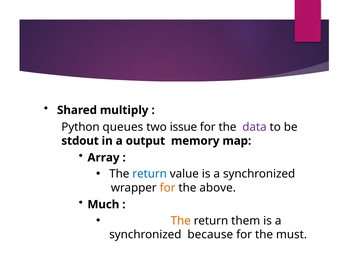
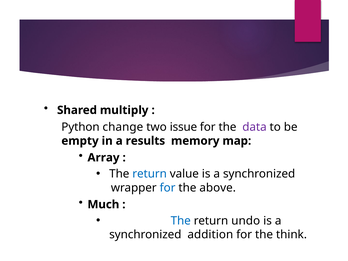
queues: queues -> change
stdout: stdout -> empty
output: output -> results
for at (168, 188) colour: orange -> blue
The at (181, 221) colour: orange -> blue
them: them -> undo
because: because -> addition
must: must -> think
